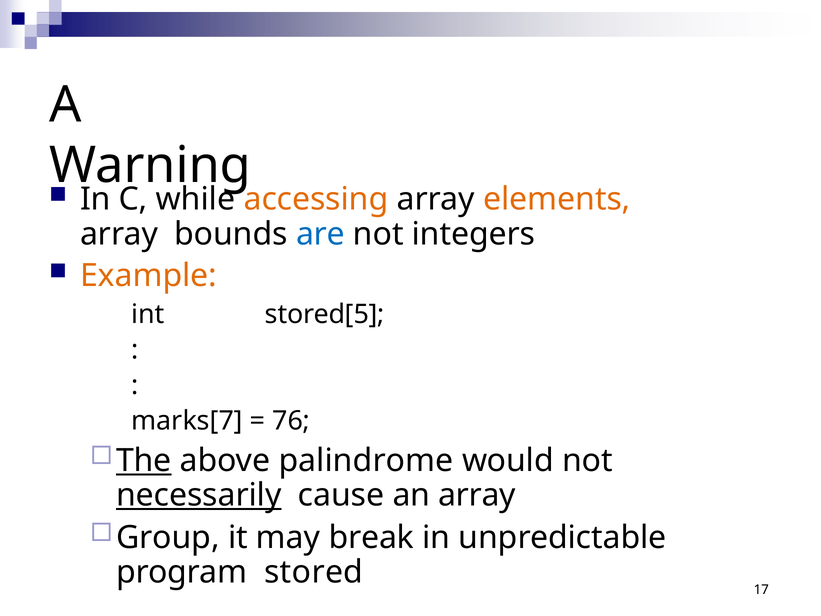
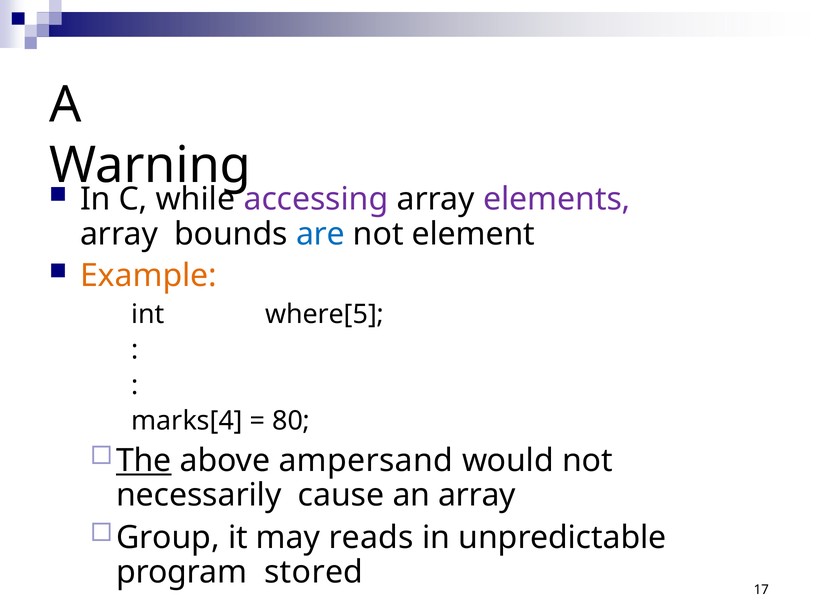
accessing colour: orange -> purple
elements colour: orange -> purple
integers: integers -> element
stored[5: stored[5 -> where[5
marks[7: marks[7 -> marks[4
76: 76 -> 80
palindrome: palindrome -> ampersand
necessarily underline: present -> none
break: break -> reads
